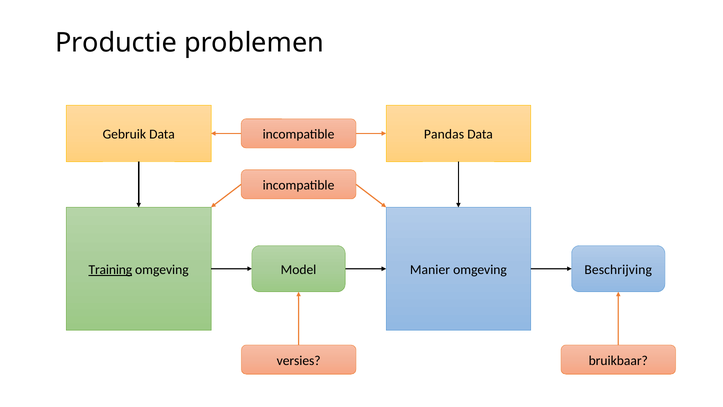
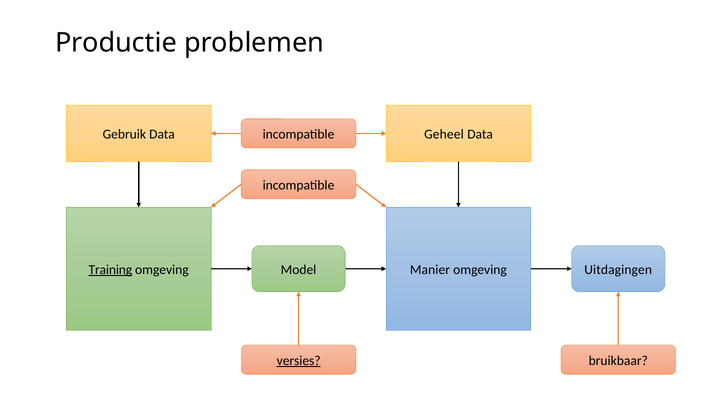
Pandas: Pandas -> Geheel
Beschrijving: Beschrijving -> Uitdagingen
versies underline: none -> present
